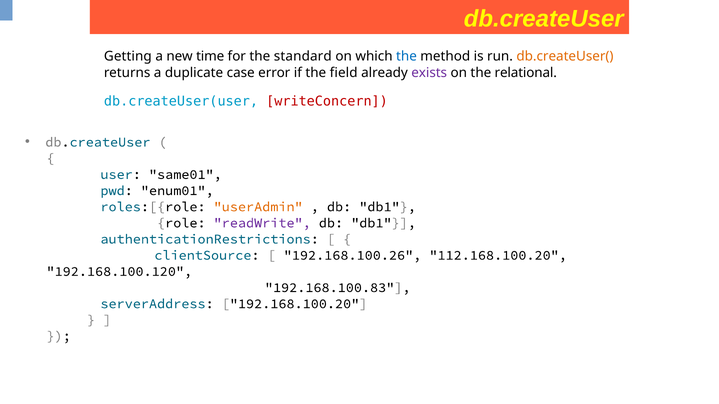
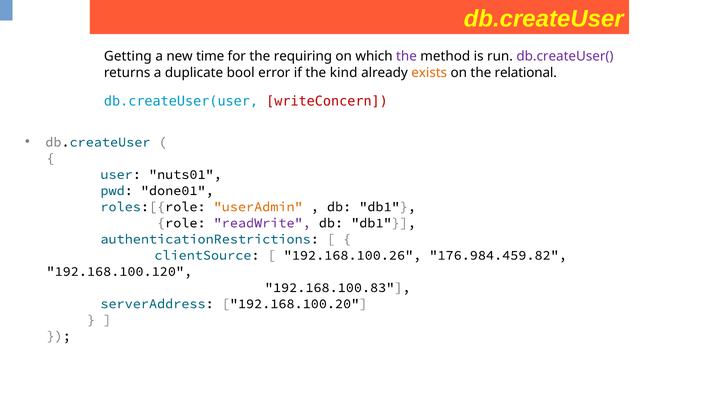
standard: standard -> requiring
the at (407, 57) colour: blue -> purple
db.createUser( colour: orange -> purple
case: case -> bool
field: field -> kind
exists colour: purple -> orange
same01: same01 -> nuts01
enum01: enum01 -> done01
112.168.100.20: 112.168.100.20 -> 176.984.459.82
